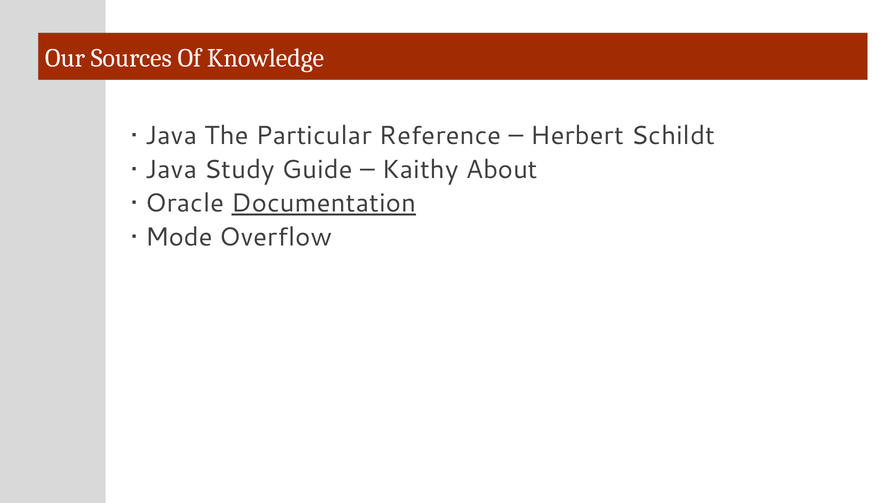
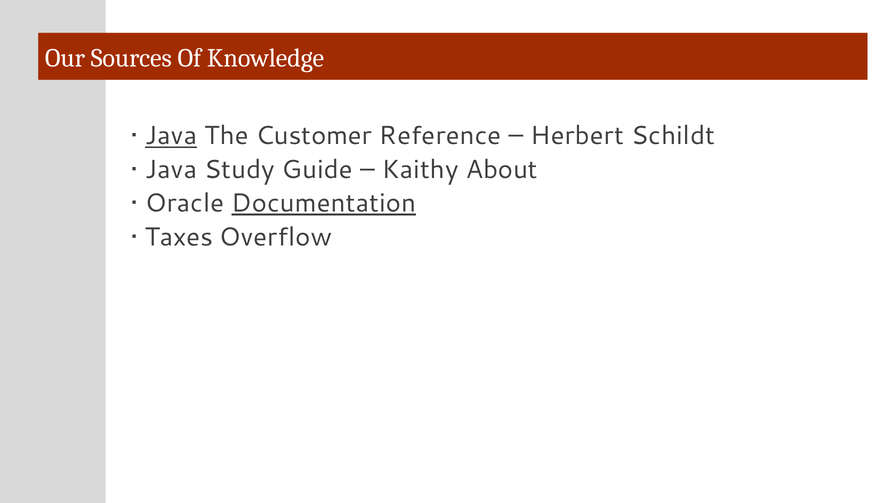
Java at (171, 136) underline: none -> present
Particular: Particular -> Customer
Mode: Mode -> Taxes
